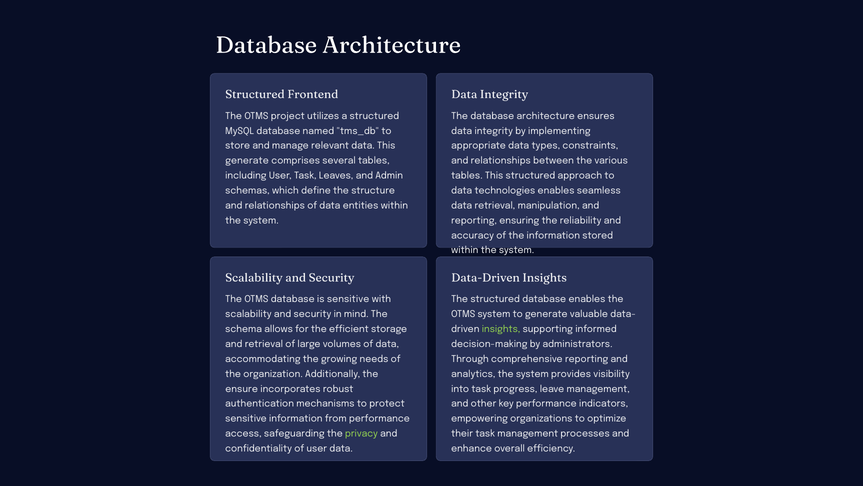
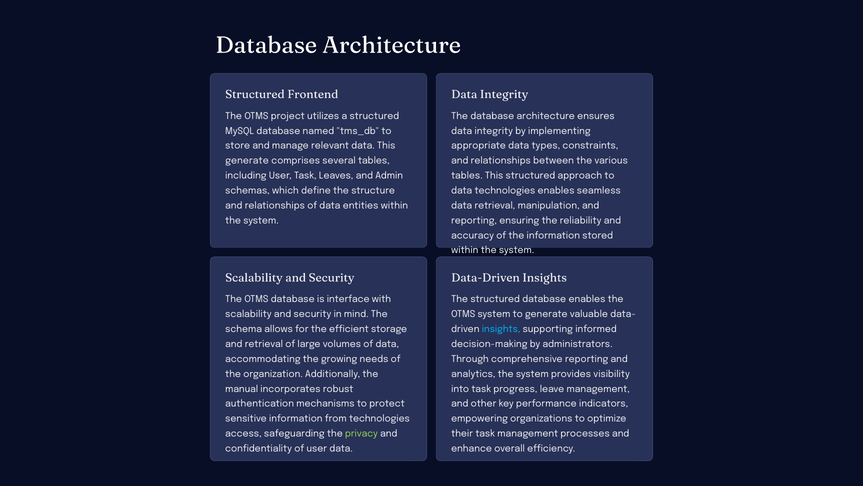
is sensitive: sensitive -> interface
insights at (501, 329) colour: light green -> light blue
ensure: ensure -> manual
from performance: performance -> technologies
